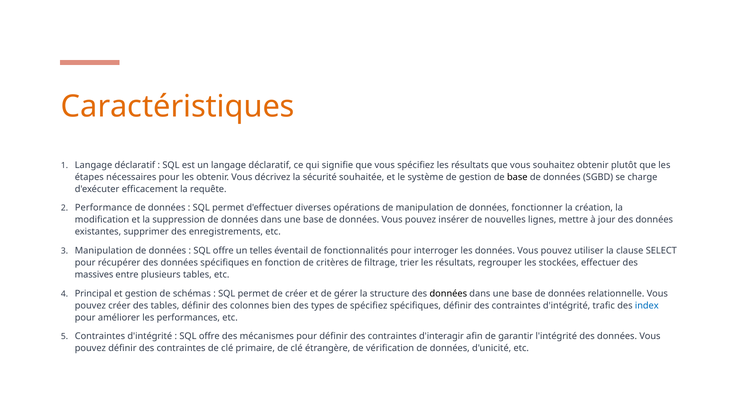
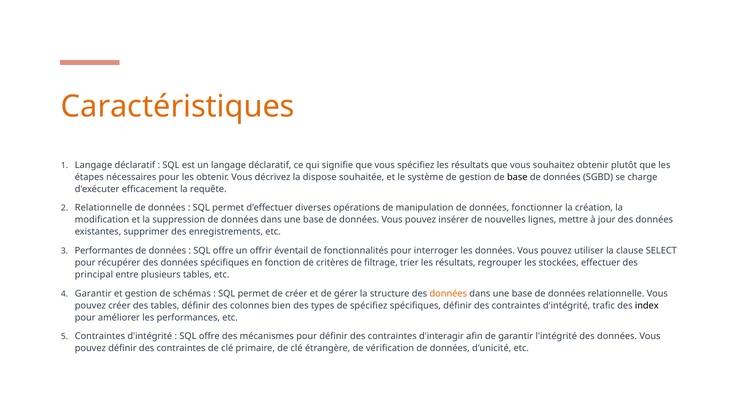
sécurité: sécurité -> dispose
Performance at (104, 208): Performance -> Relationnelle
Manipulation at (104, 251): Manipulation -> Performantes
telles: telles -> offrir
massives: massives -> principal
Principal at (93, 293): Principal -> Garantir
données at (448, 293) colour: black -> orange
index colour: blue -> black
